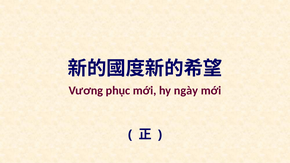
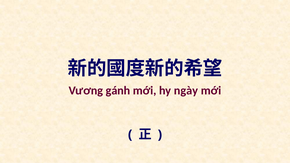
phục: phục -> gánh
